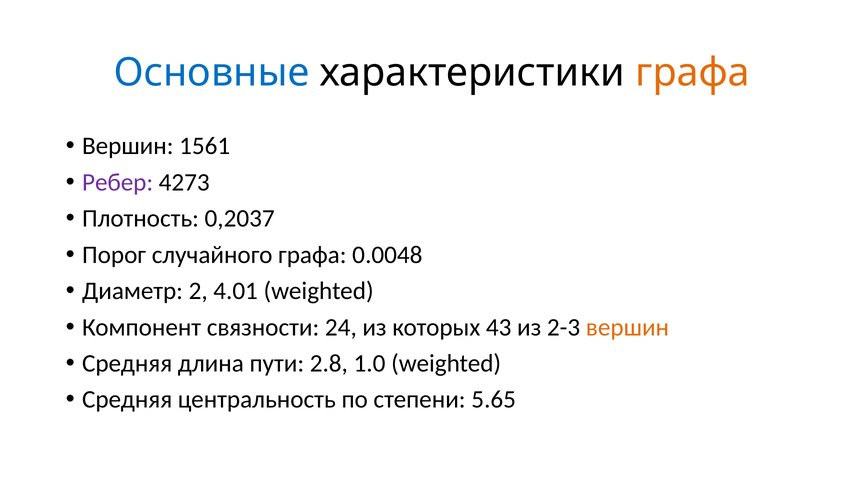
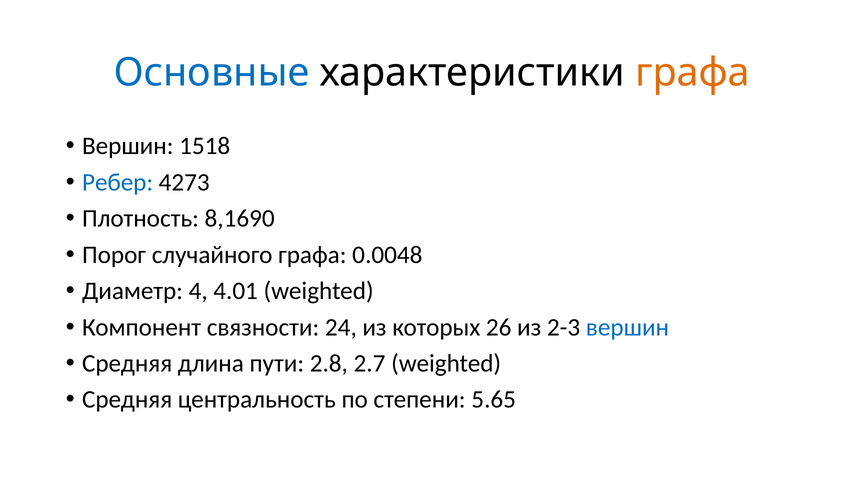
1561: 1561 -> 1518
Ребер colour: purple -> blue
0,2037: 0,2037 -> 8,1690
2: 2 -> 4
43: 43 -> 26
вершин at (627, 327) colour: orange -> blue
1.0: 1.0 -> 2.7
